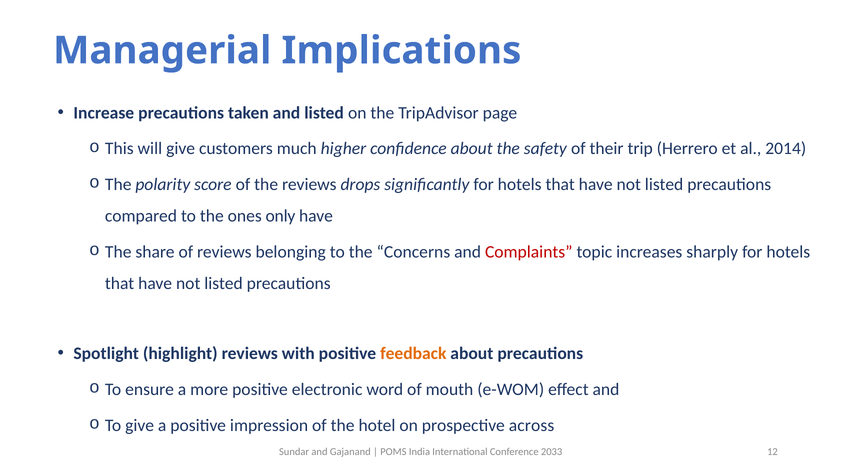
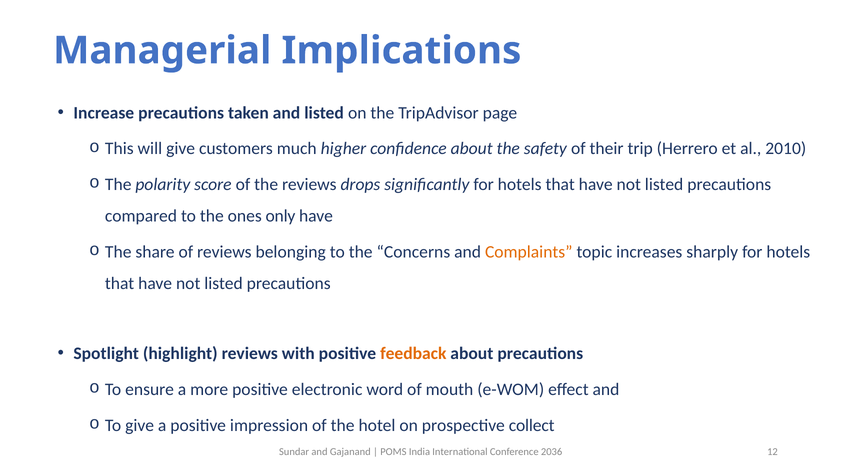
2014: 2014 -> 2010
Complaints colour: red -> orange
across: across -> collect
2033: 2033 -> 2036
